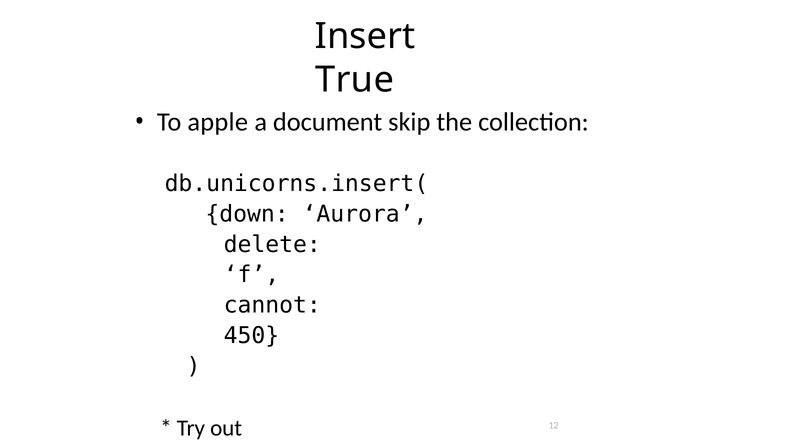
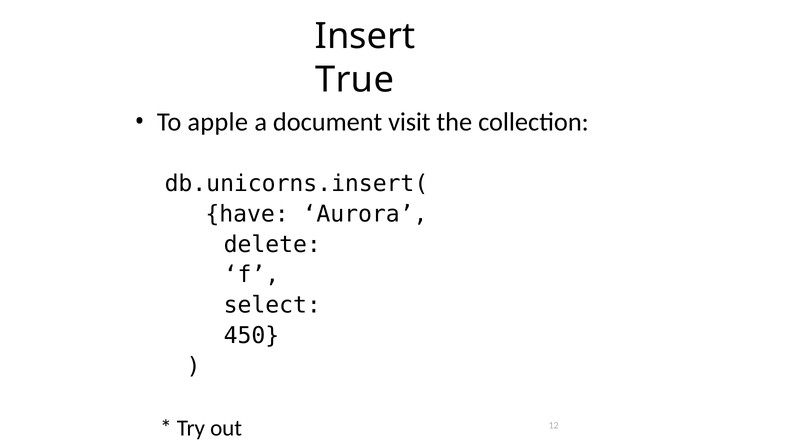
skip: skip -> visit
down: down -> have
cannot: cannot -> select
